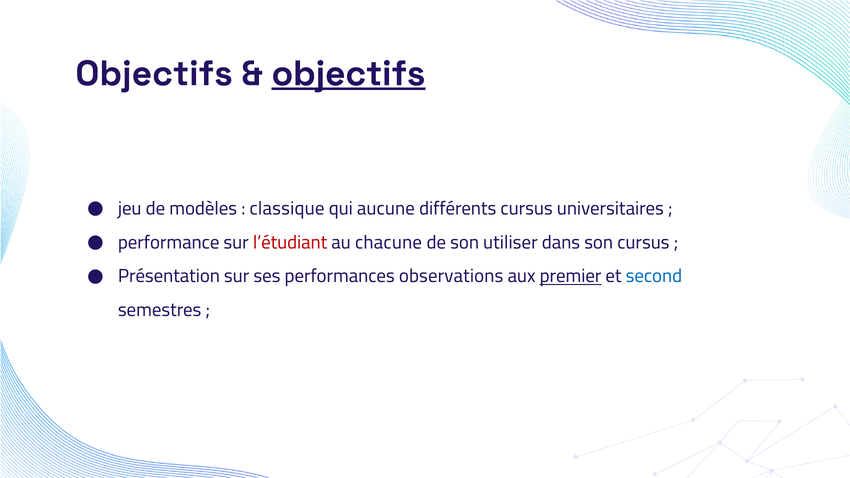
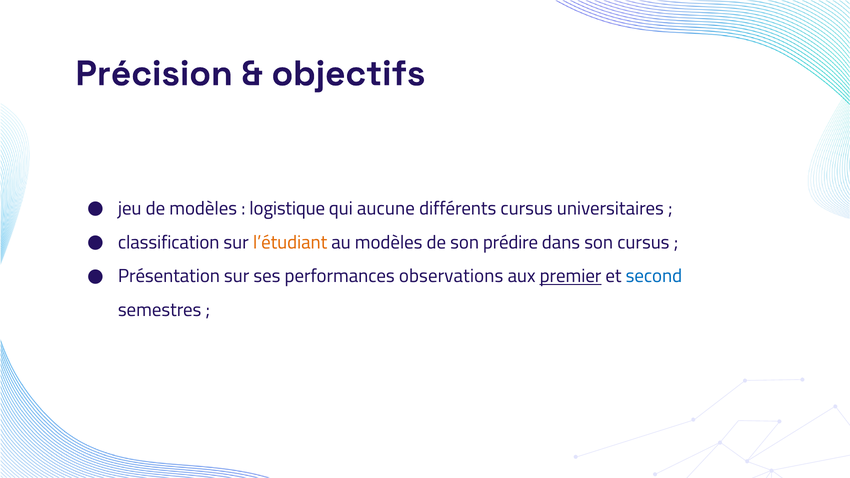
Objectifs at (154, 74): Objectifs -> Précision
objectifs at (348, 74) underline: present -> none
classique: classique -> logistique
performance: performance -> classification
l’étudiant colour: red -> orange
au chacune: chacune -> modèles
utiliser: utiliser -> prédire
